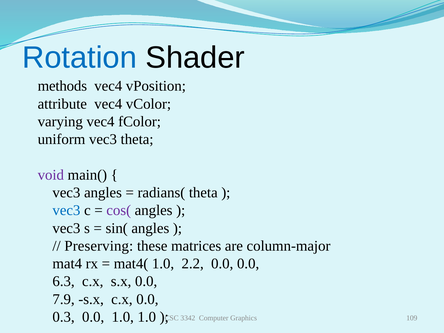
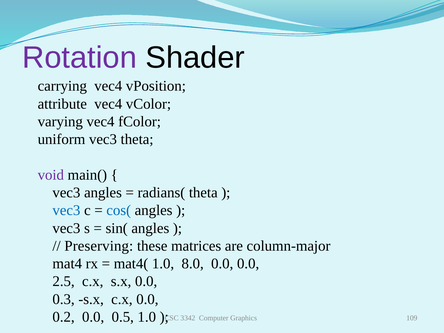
Rotation colour: blue -> purple
methods: methods -> carrying
cos( colour: purple -> blue
2.2: 2.2 -> 8.0
6.3: 6.3 -> 2.5
7.9: 7.9 -> 0.3
0.3: 0.3 -> 0.2
0.0 1.0: 1.0 -> 0.5
